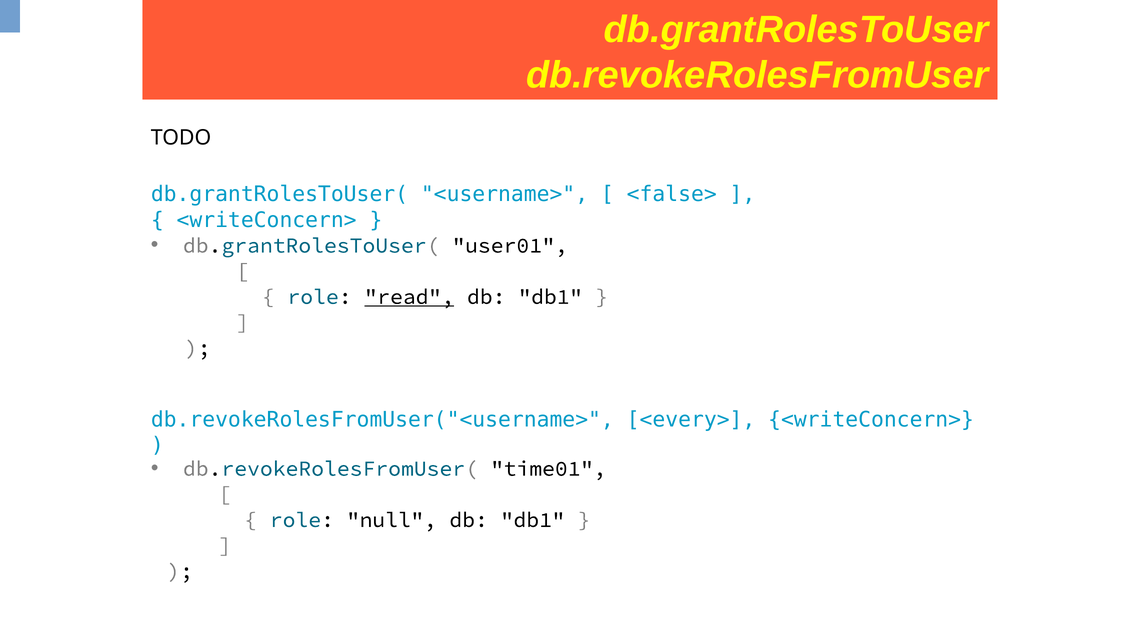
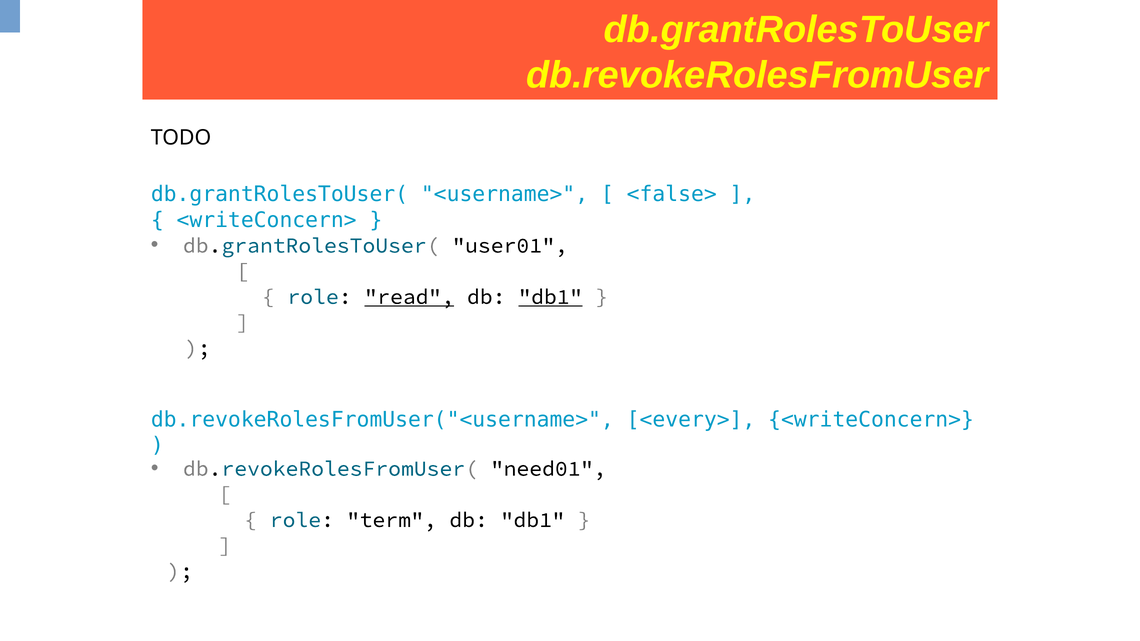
db1 at (550, 297) underline: none -> present
time01: time01 -> need01
null: null -> term
